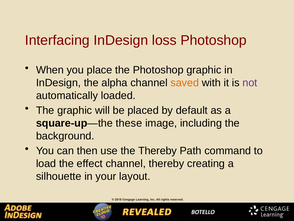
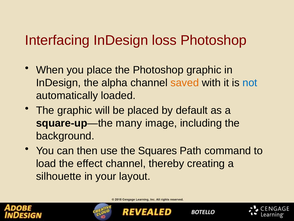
not colour: purple -> blue
these: these -> many
the Thereby: Thereby -> Squares
